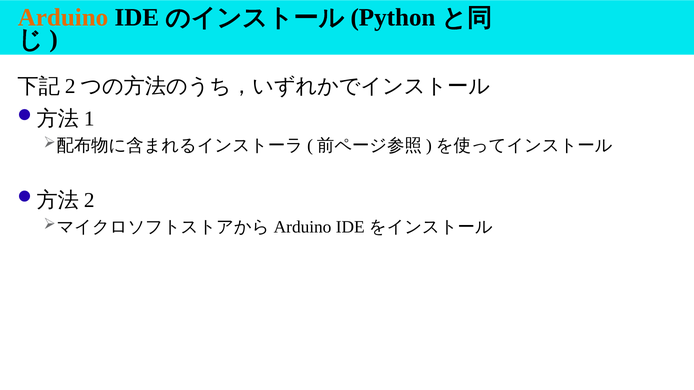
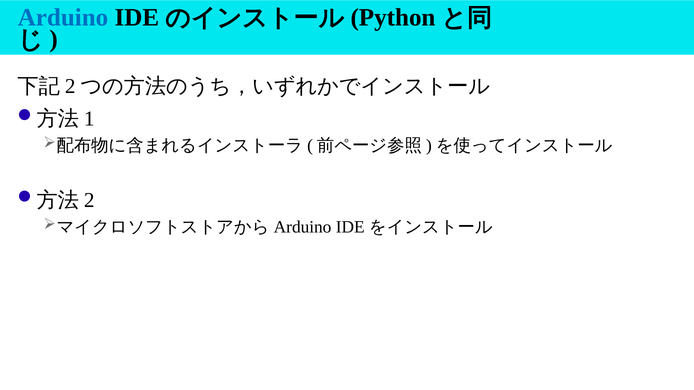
Arduino colour: orange -> blue
